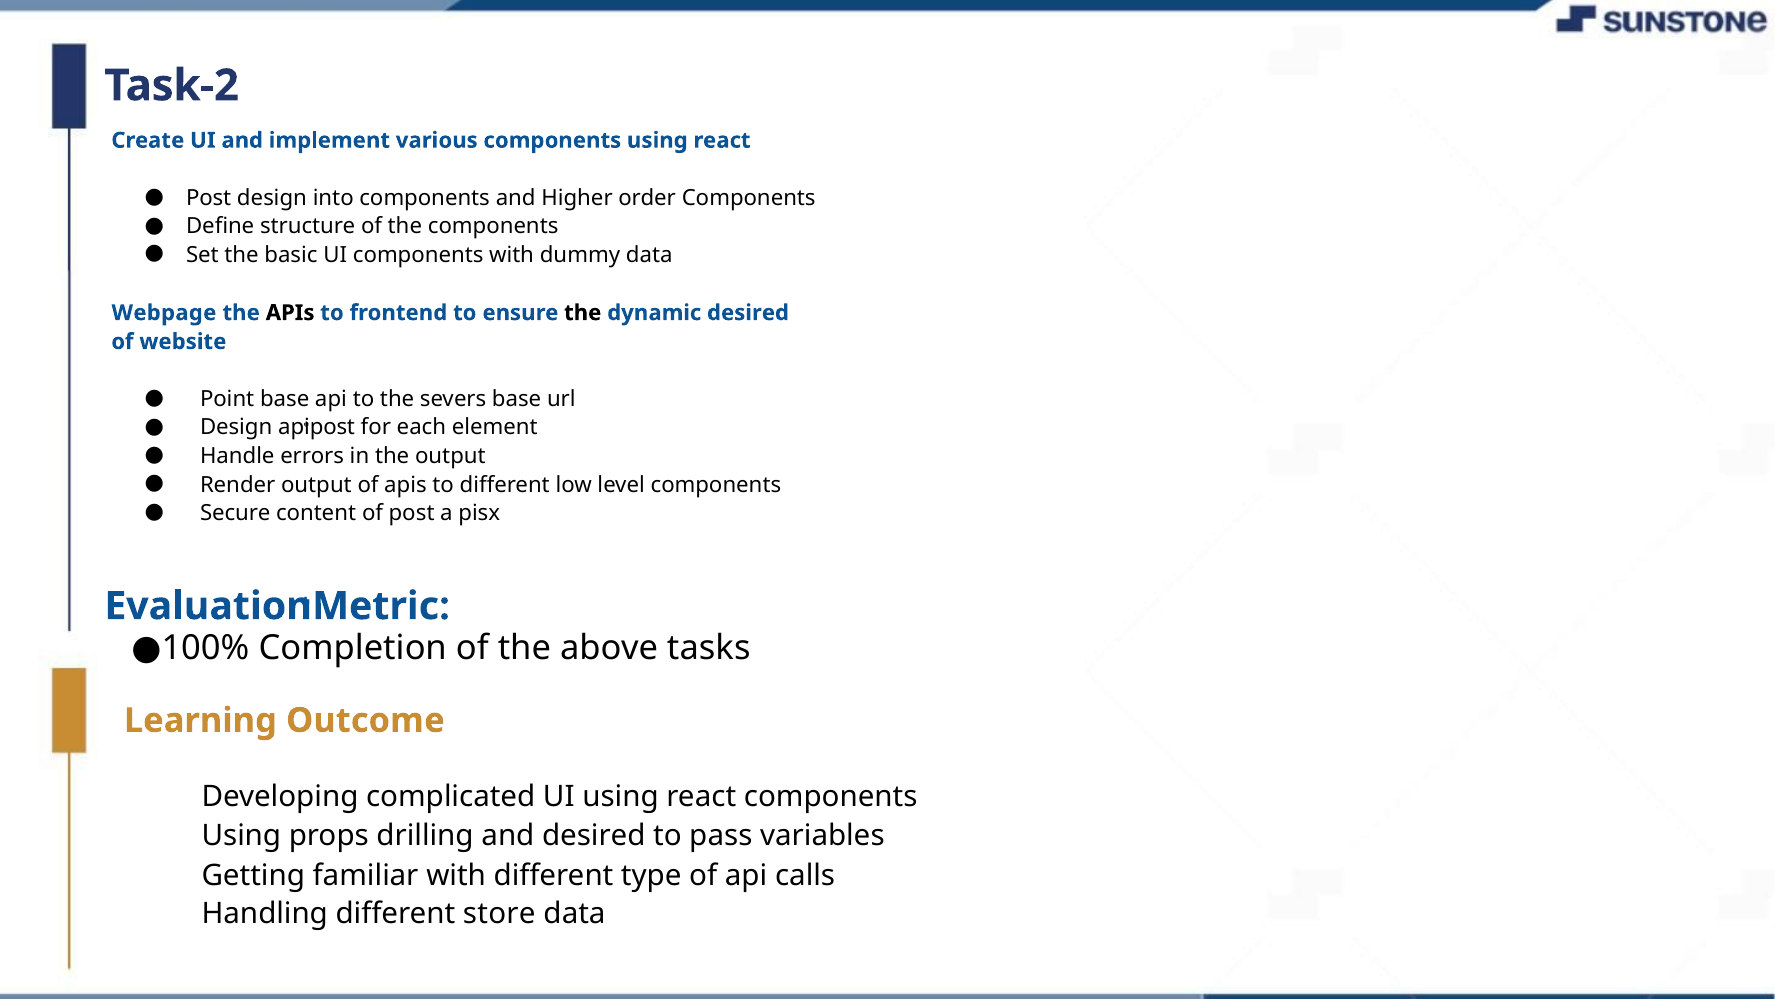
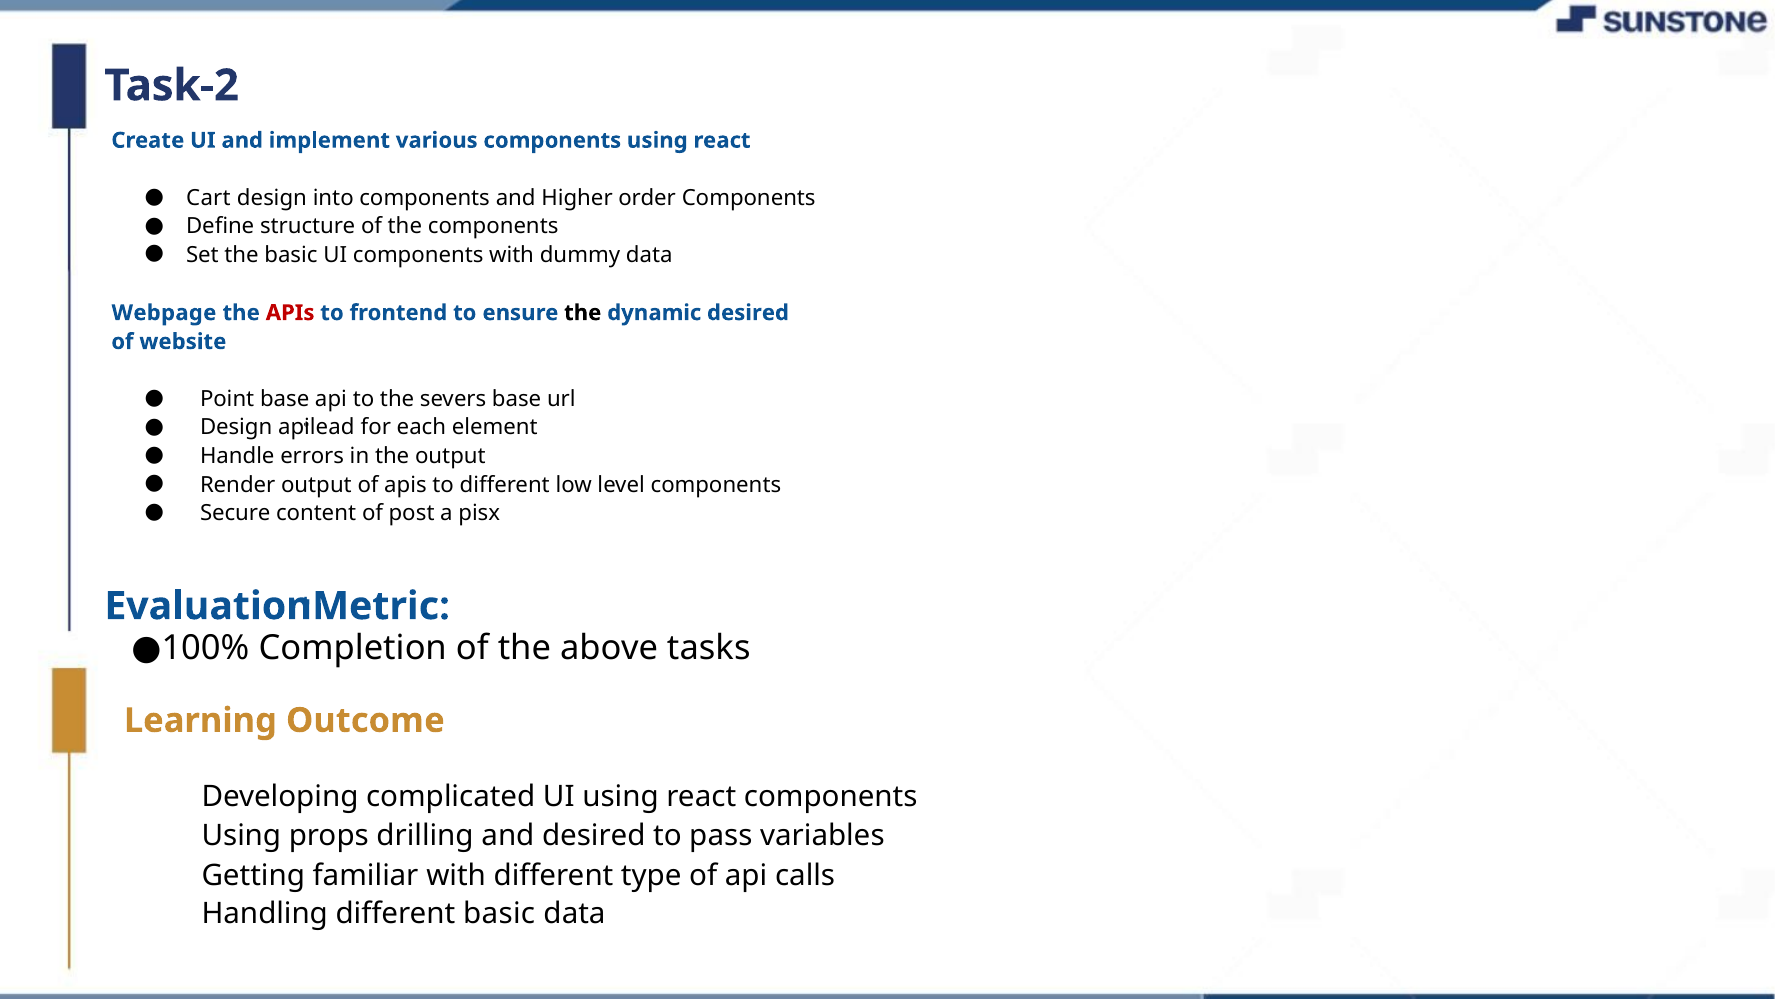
Post at (209, 198): Post -> Cart
APIs at (290, 313) colour: black -> red
post at (332, 427): post -> lead
different store: store -> basic
